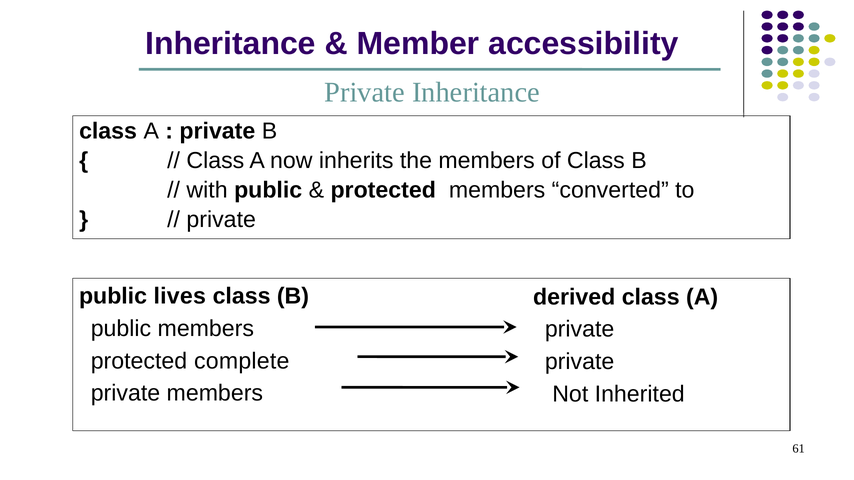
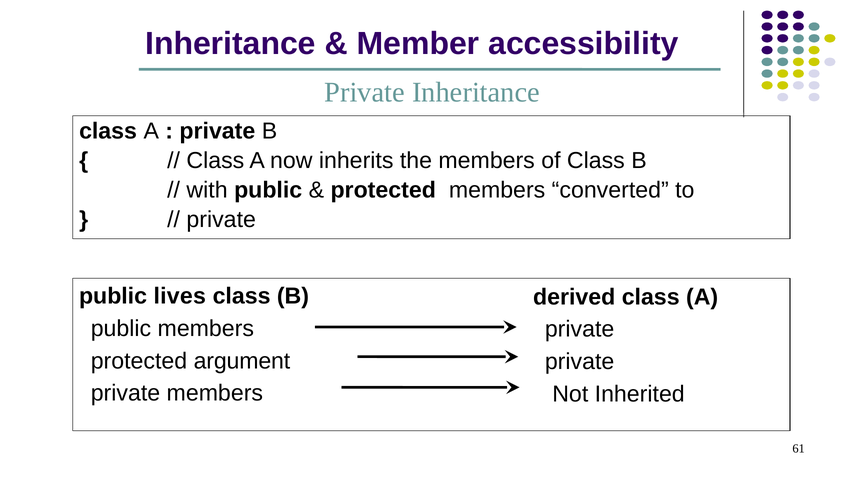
complete: complete -> argument
